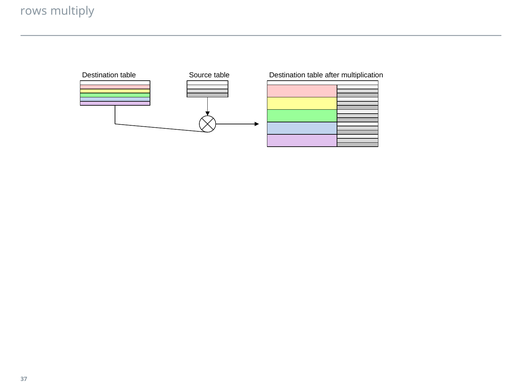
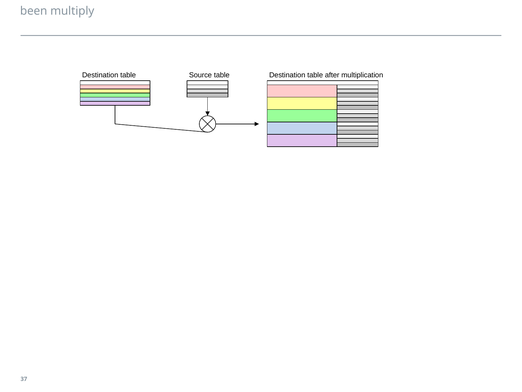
rows: rows -> been
